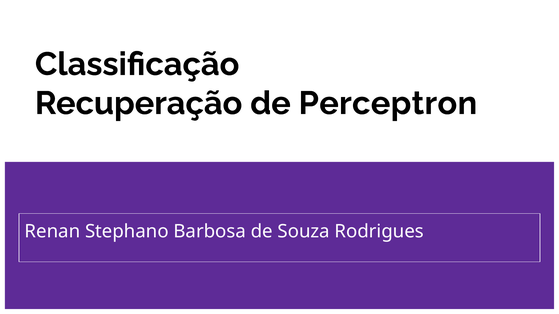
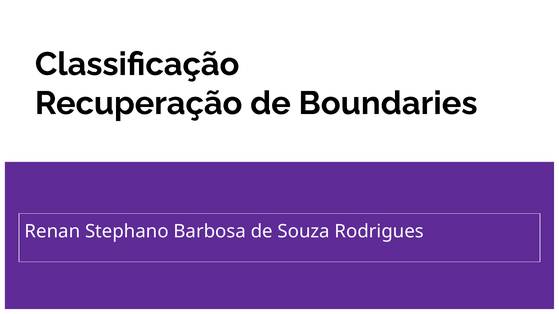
Perceptron: Perceptron -> Boundaries
